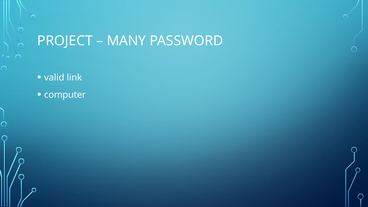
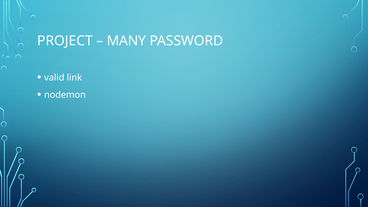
computer: computer -> nodemon
